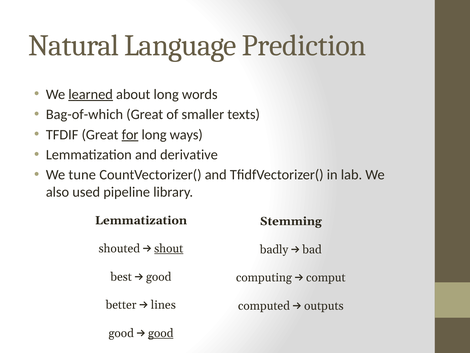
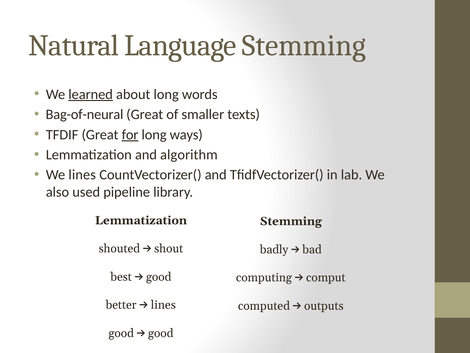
Language Prediction: Prediction -> Stemming
Bag-of-which: Bag-of-which -> Bag-of-neural
derivative: derivative -> algorithm
We tune: tune -> lines
shout underline: present -> none
good at (161, 333) underline: present -> none
